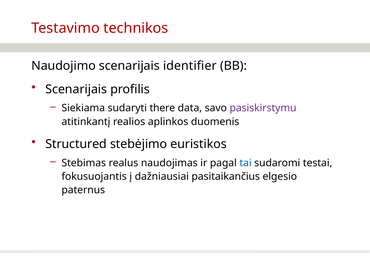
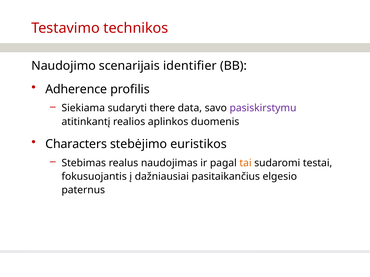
Scenarijais at (76, 90): Scenarijais -> Adherence
Structured: Structured -> Characters
tai colour: blue -> orange
